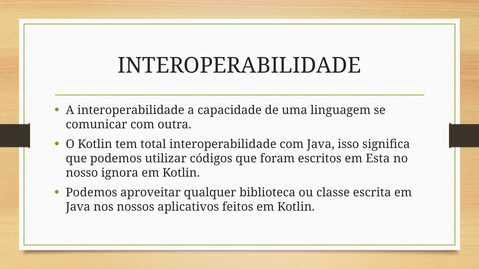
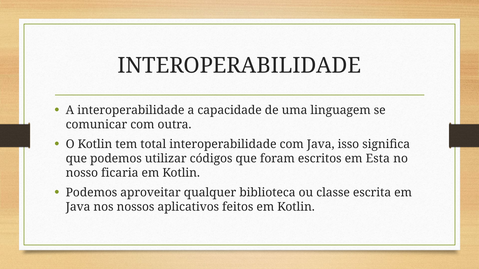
ignora: ignora -> ficaria
